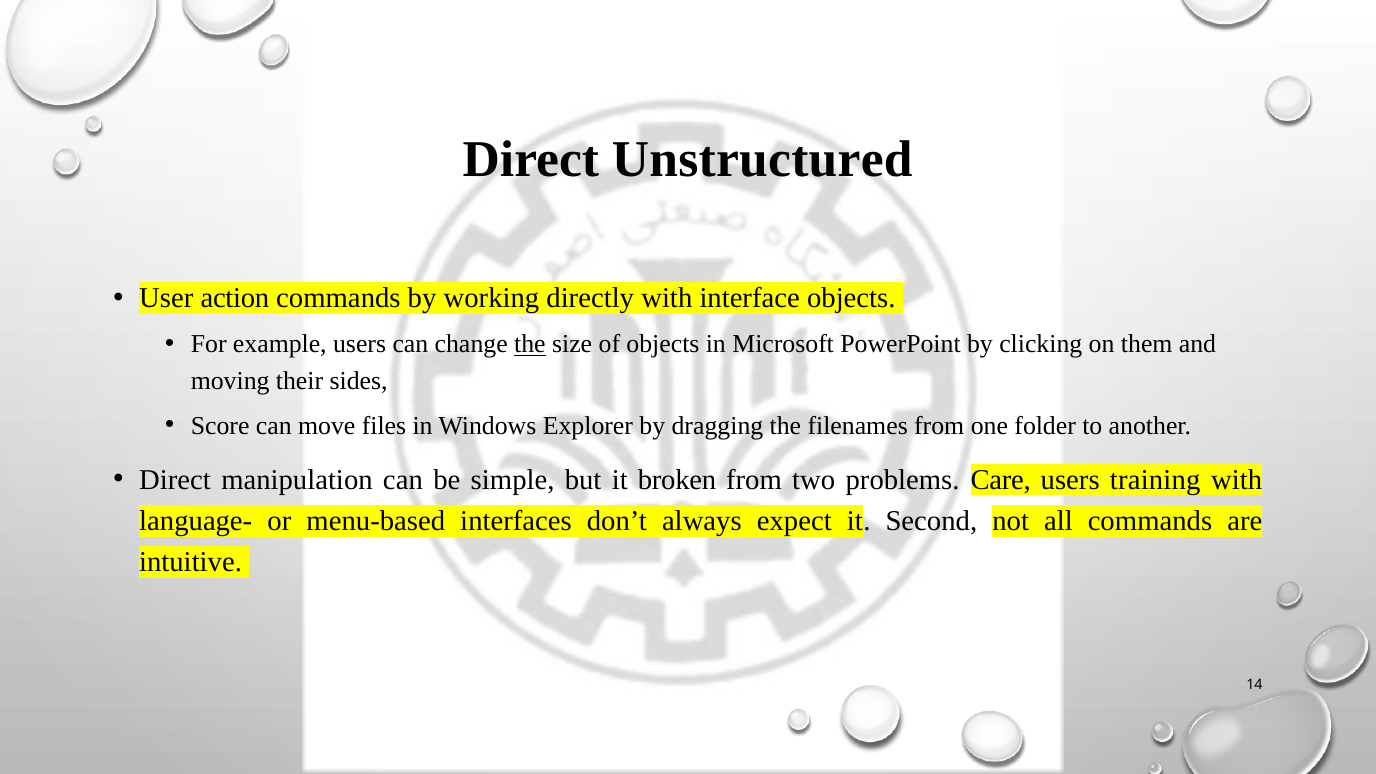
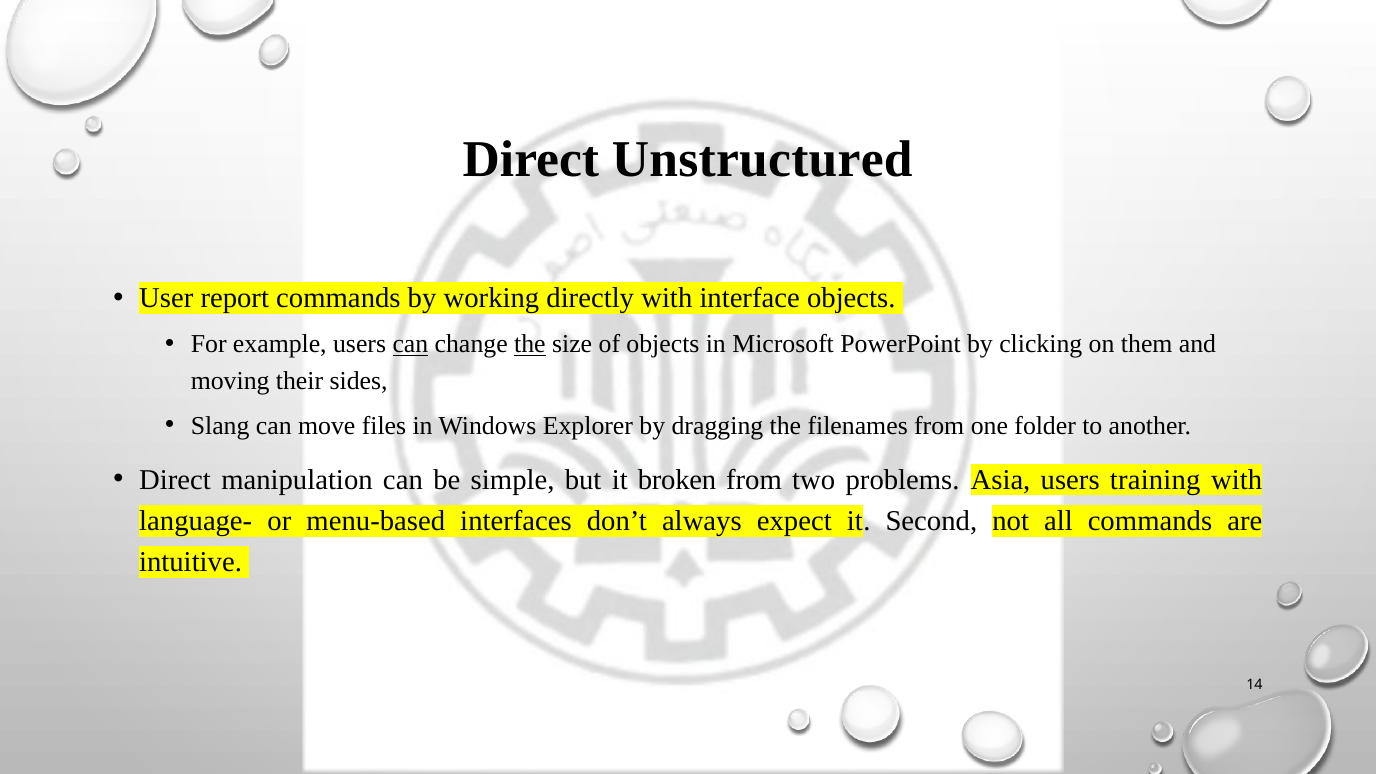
action: action -> report
can at (410, 344) underline: none -> present
Score: Score -> Slang
Care: Care -> Asia
